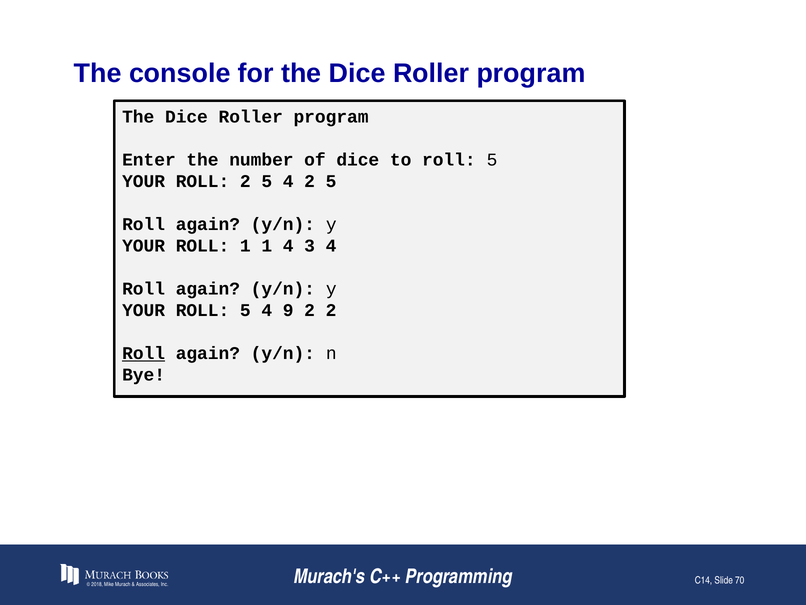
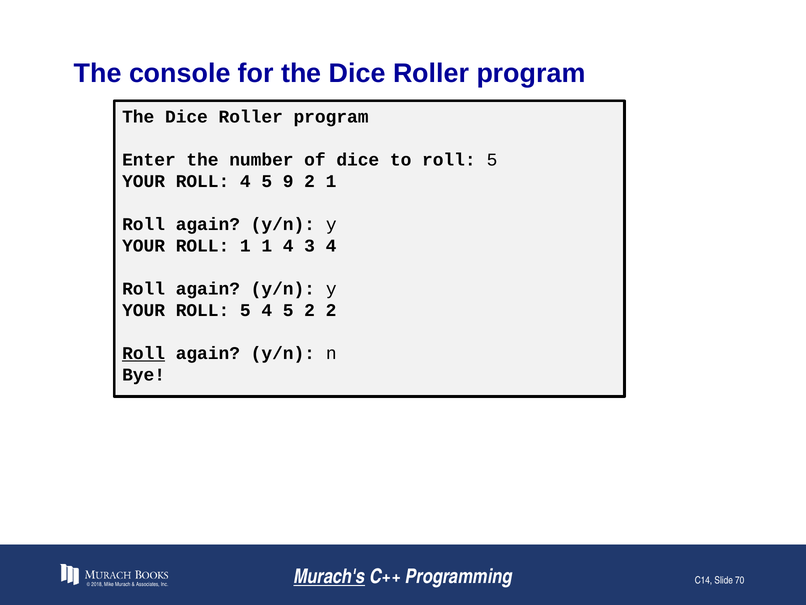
ROLL 2: 2 -> 4
4 at (288, 181): 4 -> 9
5 at (331, 181): 5 -> 1
5 4 9: 9 -> 5
Murach's underline: none -> present
